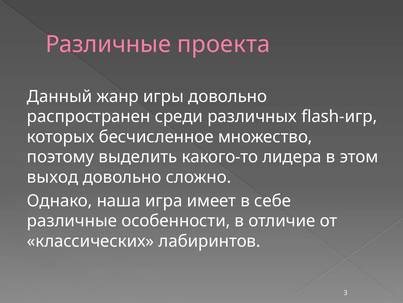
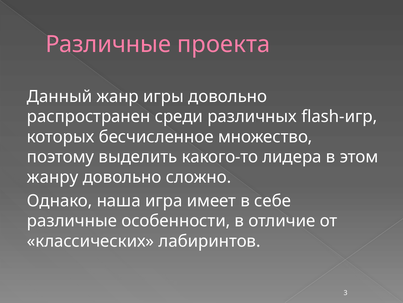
выход: выход -> жанру
